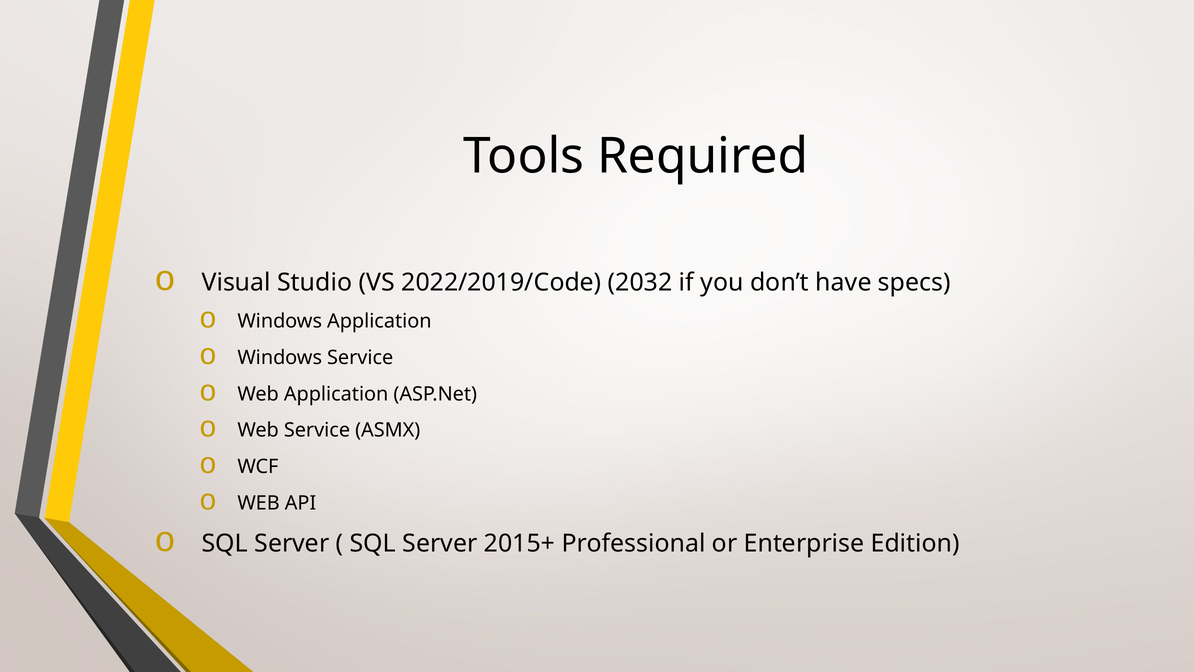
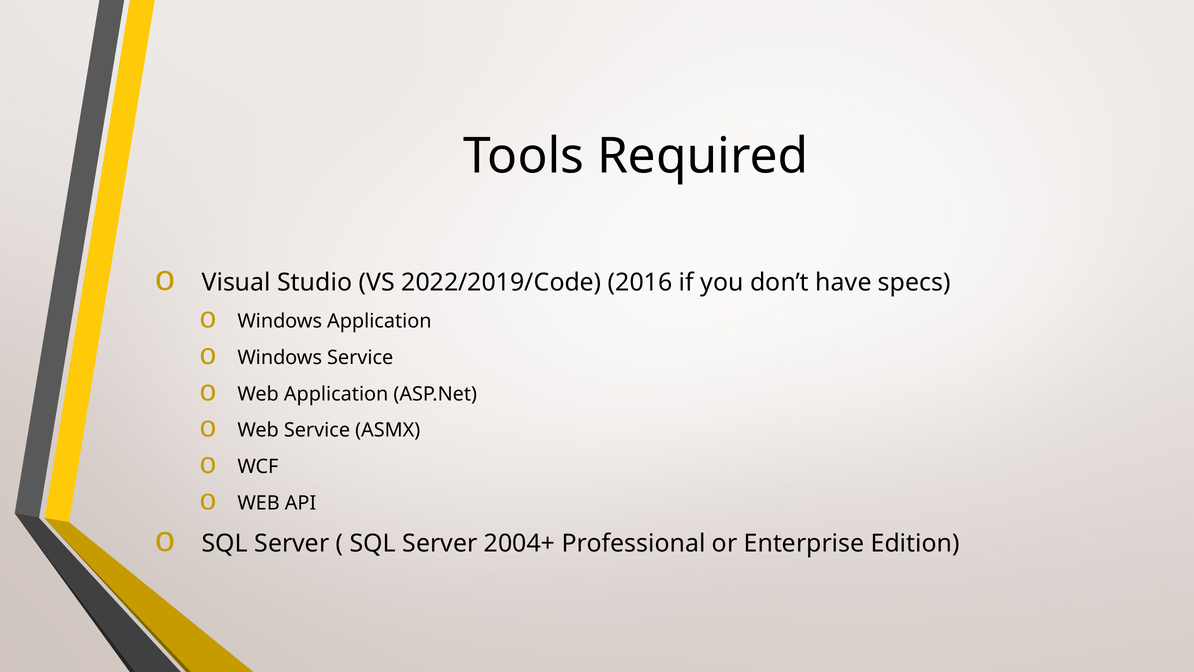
2032: 2032 -> 2016
2015+: 2015+ -> 2004+
